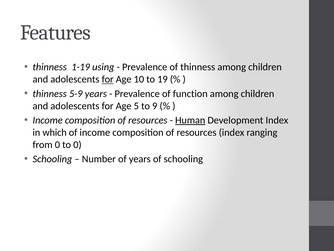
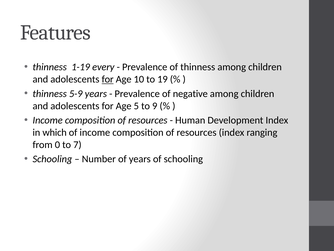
using: using -> every
function: function -> negative
Human underline: present -> none
to 0: 0 -> 7
